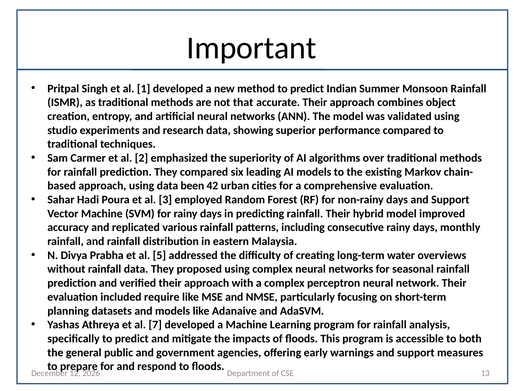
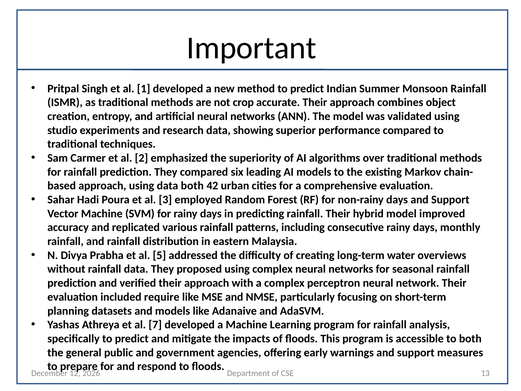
that: that -> crop
data been: been -> both
